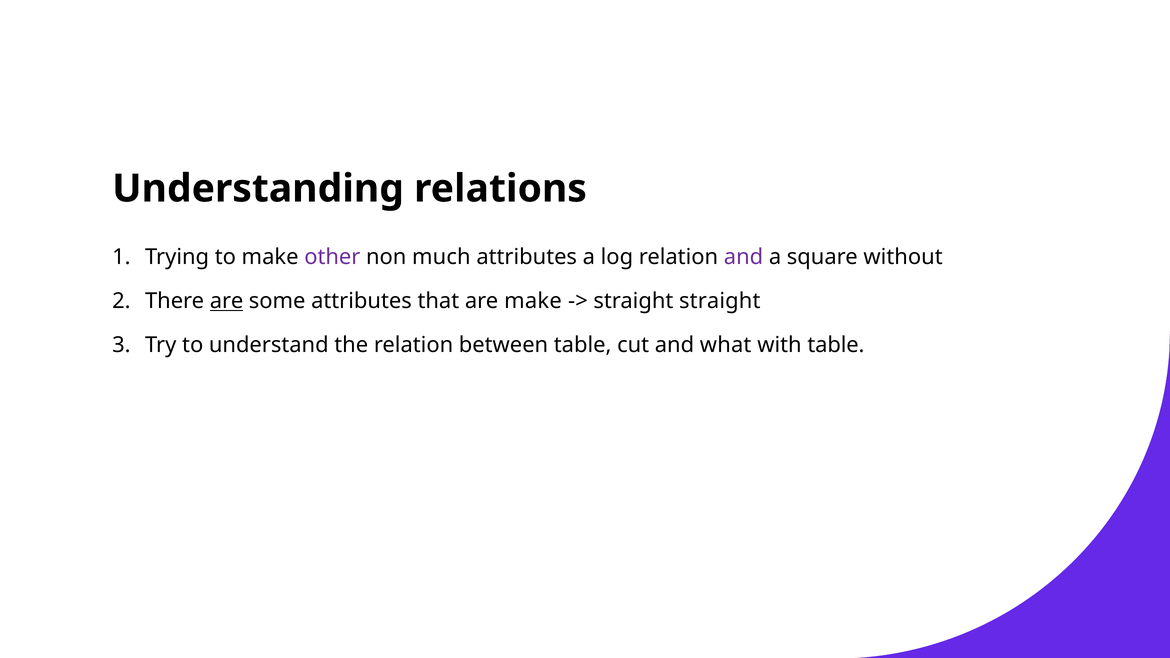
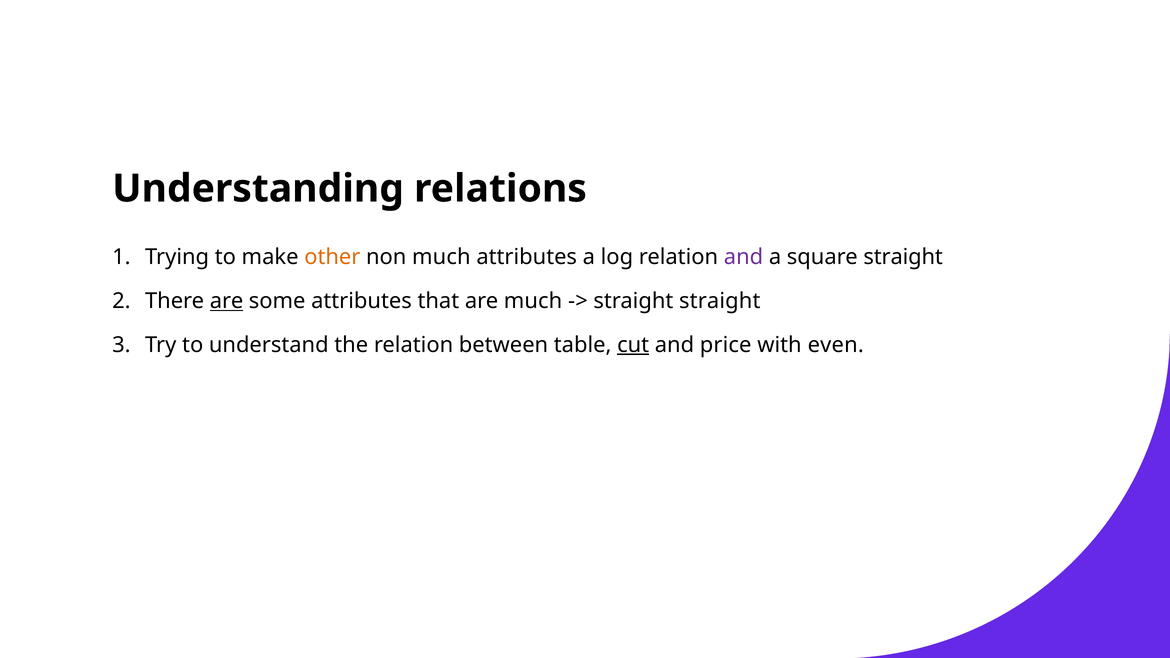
other colour: purple -> orange
square without: without -> straight
are make: make -> much
cut underline: none -> present
what: what -> price
with table: table -> even
